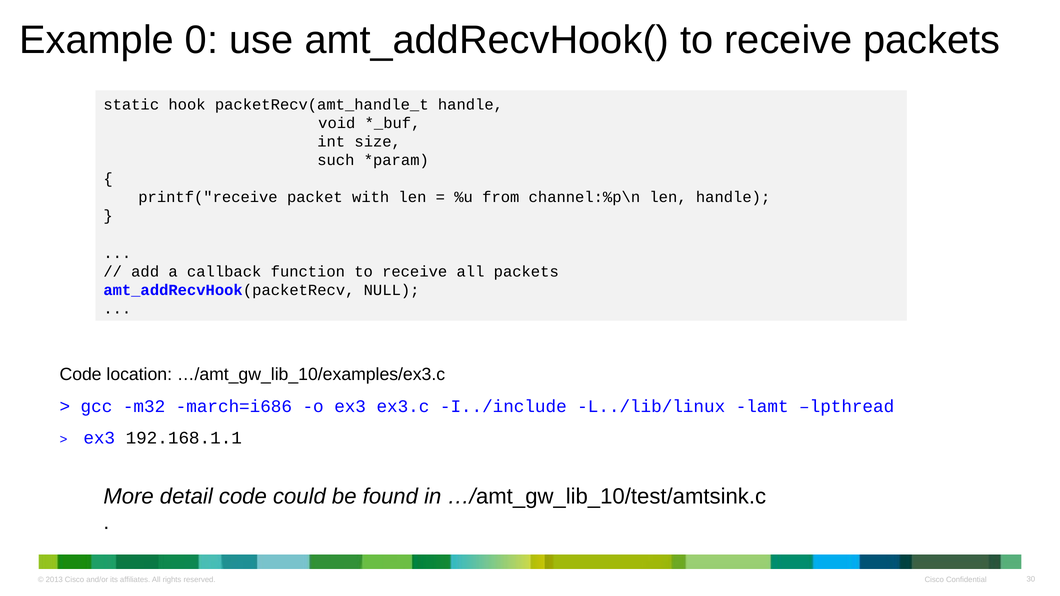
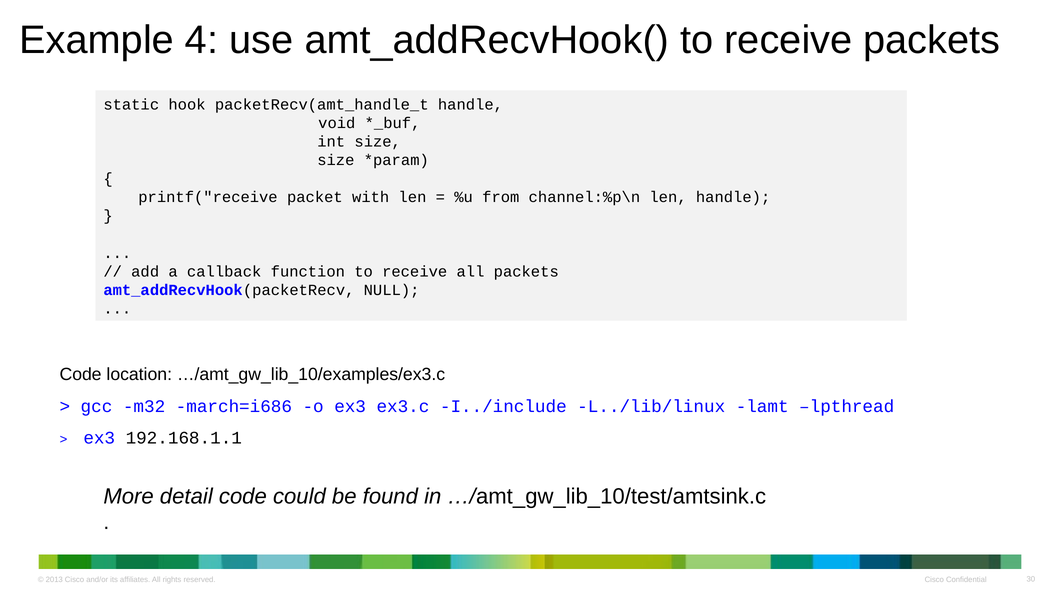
0: 0 -> 4
such at (336, 160): such -> size
